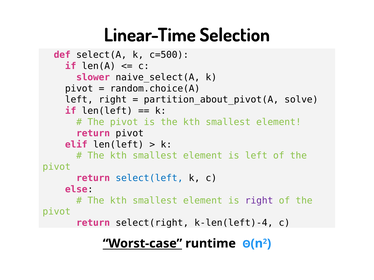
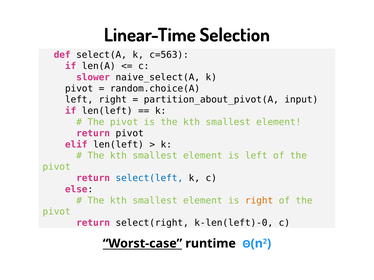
c=500: c=500 -> c=563
solve: solve -> input
right at (259, 201) colour: purple -> orange
k-len(left)-4: k-len(left)-4 -> k-len(left)-0
